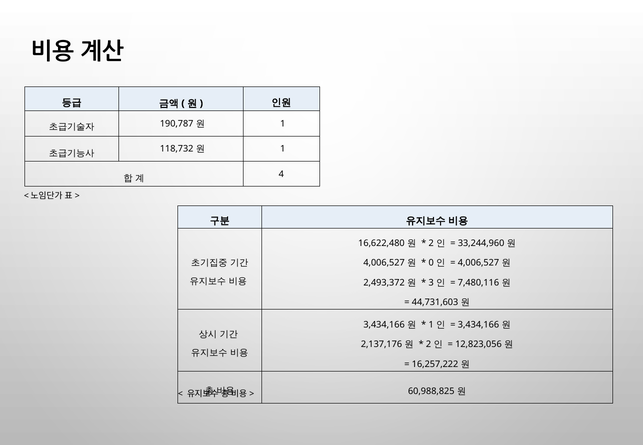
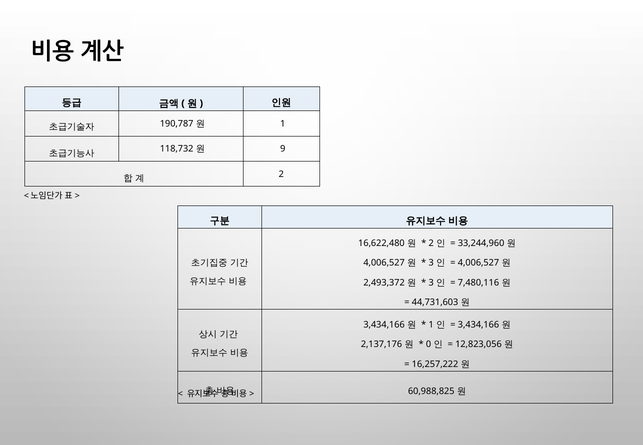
1 at (283, 149): 1 -> 9
4 at (281, 174): 4 -> 2
0 at (431, 263): 0 -> 3
2 at (429, 344): 2 -> 0
